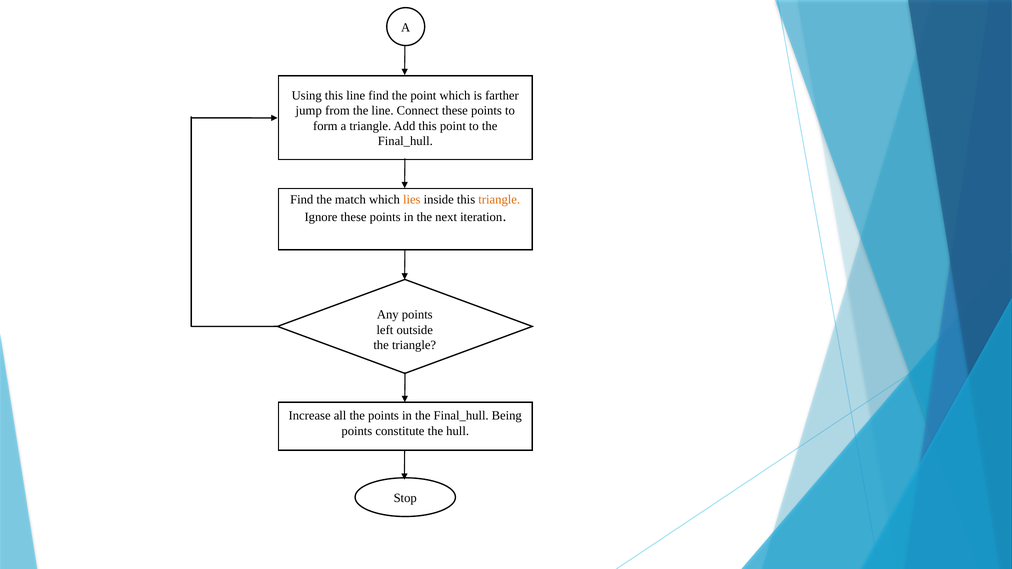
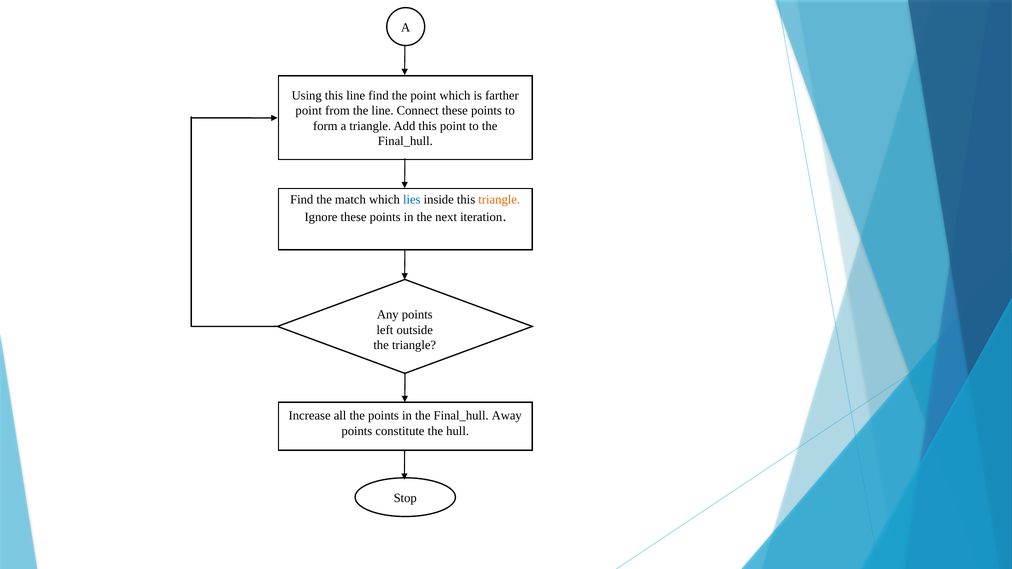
jump at (309, 111): jump -> point
lies colour: orange -> blue
Being: Being -> Away
